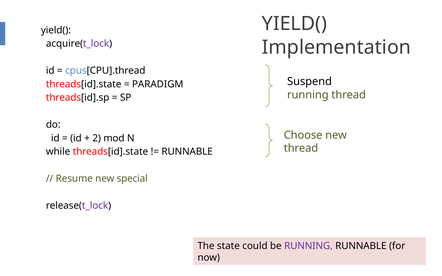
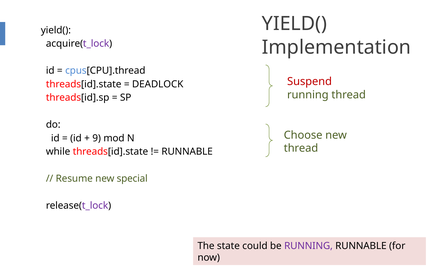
Suspend colour: black -> red
PARADIGM: PARADIGM -> DEADLOCK
2: 2 -> 9
